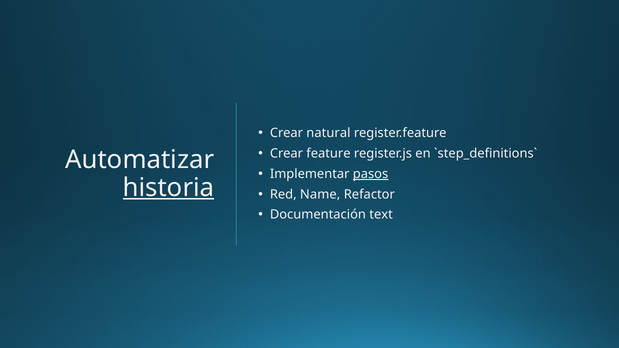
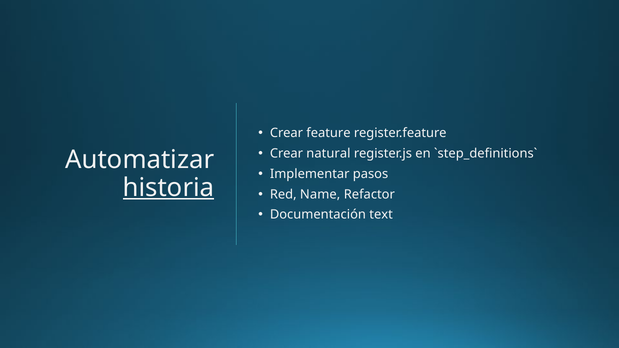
natural: natural -> feature
feature: feature -> natural
pasos underline: present -> none
